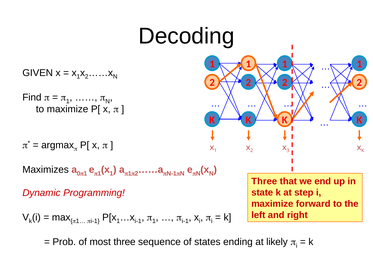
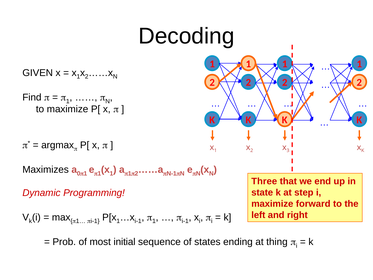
most three: three -> initial
likely: likely -> thing
